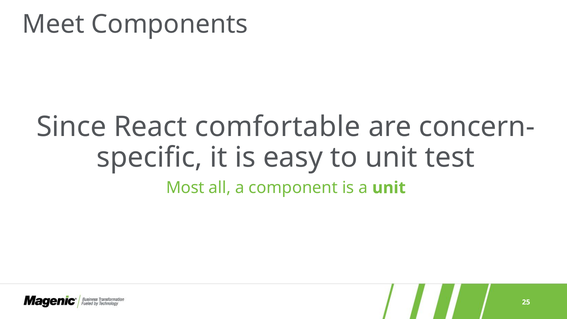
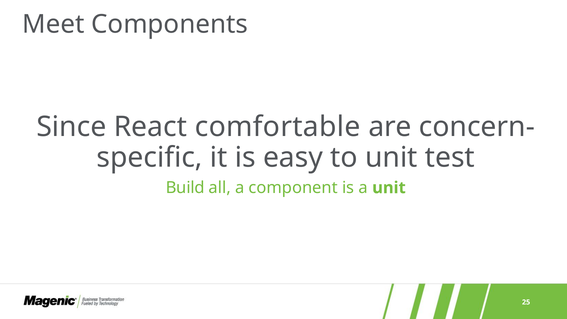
Most: Most -> Build
